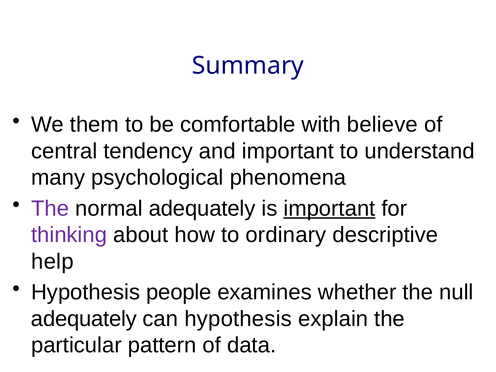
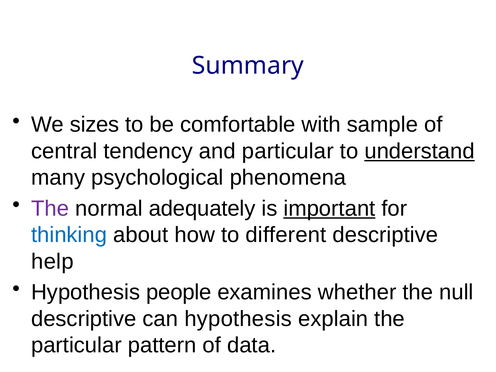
them: them -> sizes
believe: believe -> sample
and important: important -> particular
understand underline: none -> present
thinking colour: purple -> blue
ordinary: ordinary -> different
adequately at (84, 319): adequately -> descriptive
